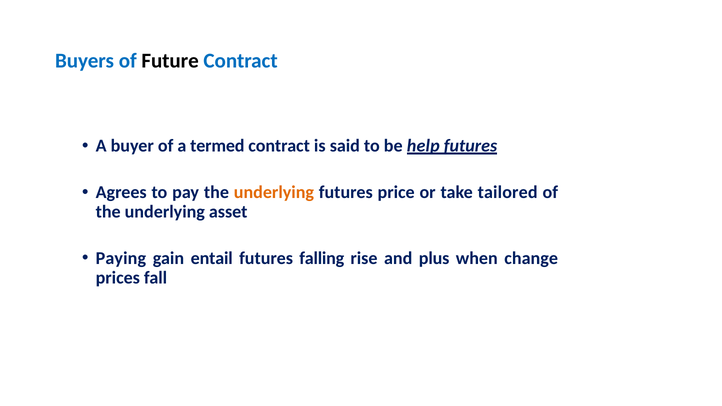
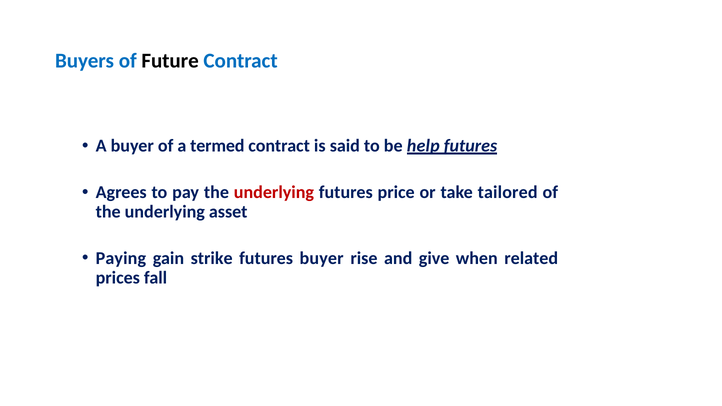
underlying at (274, 192) colour: orange -> red
entail: entail -> strike
futures falling: falling -> buyer
plus: plus -> give
change: change -> related
